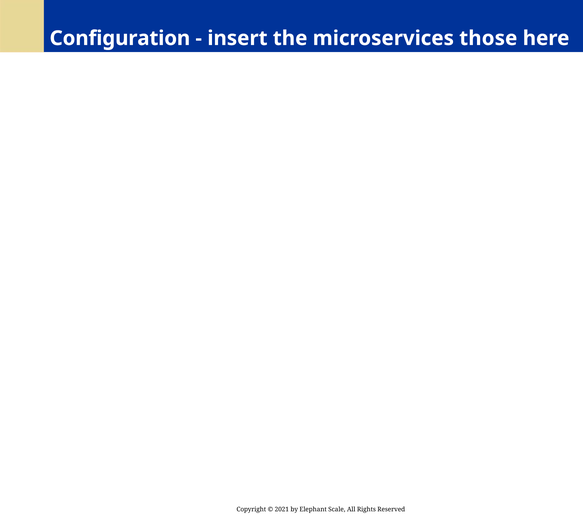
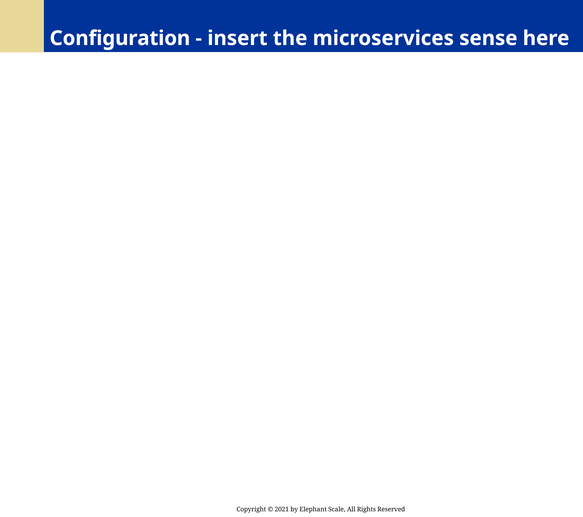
those: those -> sense
